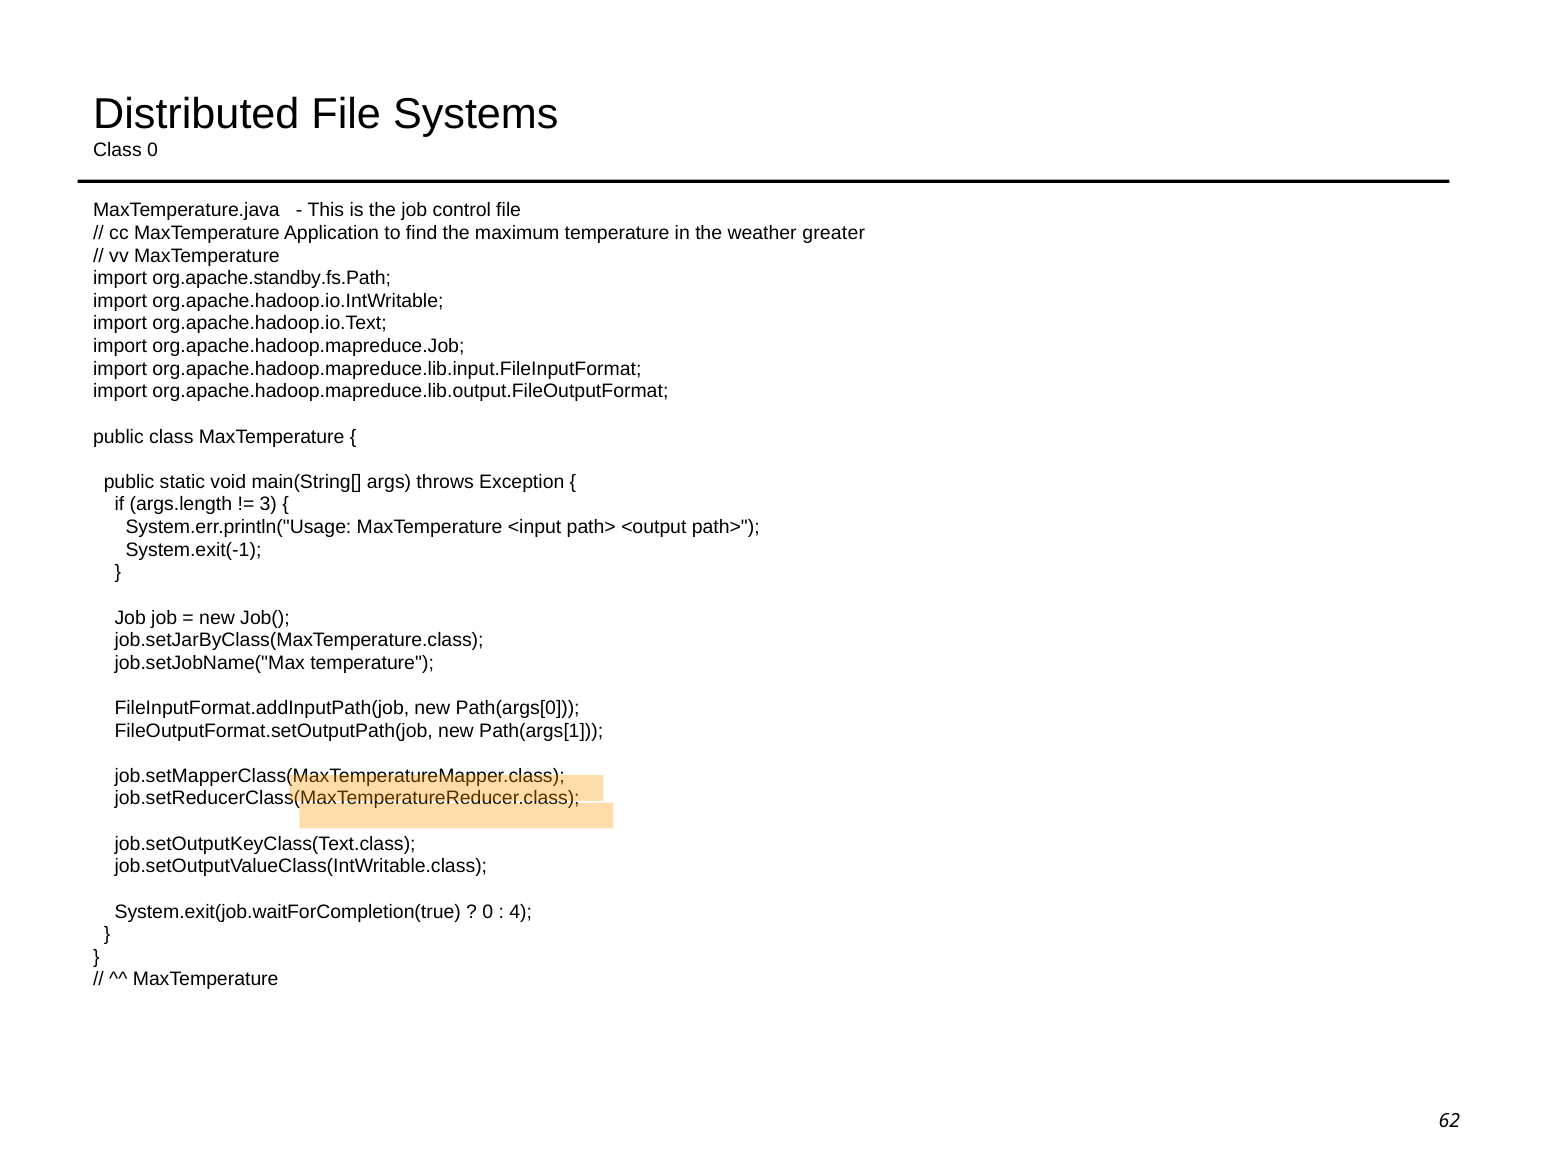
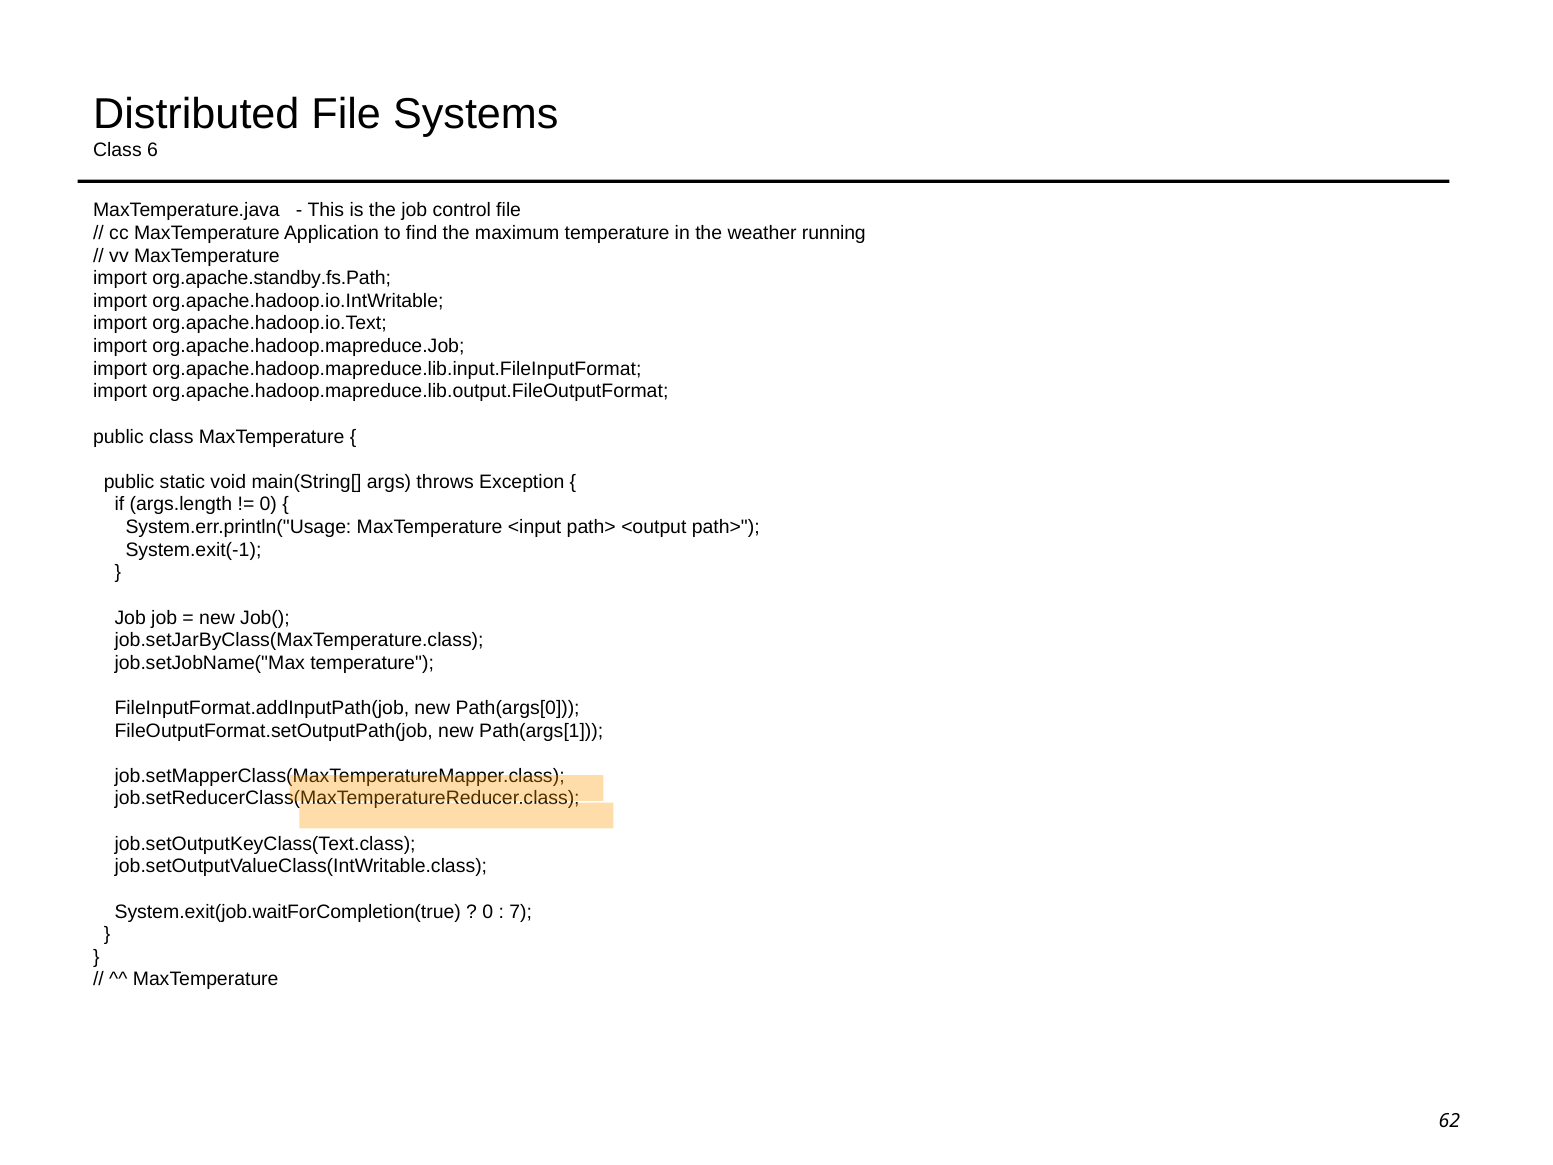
Class 0: 0 -> 6
greater: greater -> running
3 at (268, 504): 3 -> 0
4: 4 -> 7
